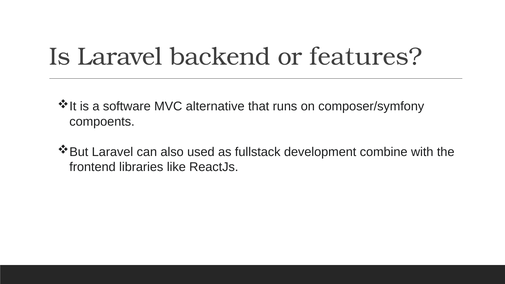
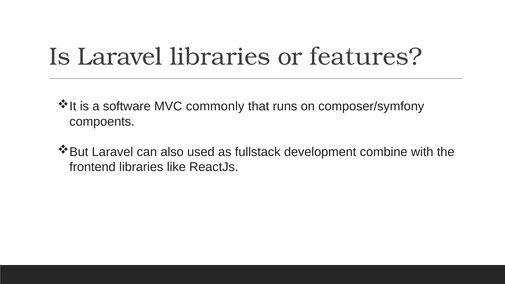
Laravel backend: backend -> libraries
alternative: alternative -> commonly
